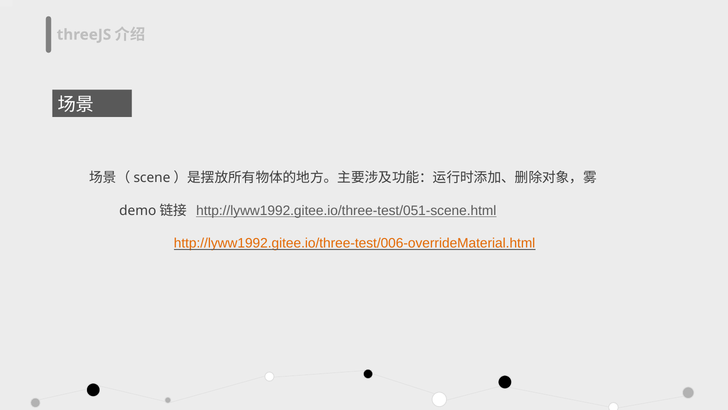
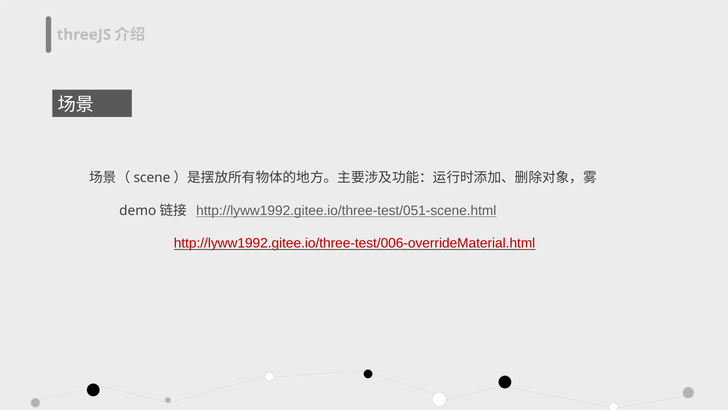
http://lyww1992.gitee.io/three-test/006-overrideMaterial.html colour: orange -> red
